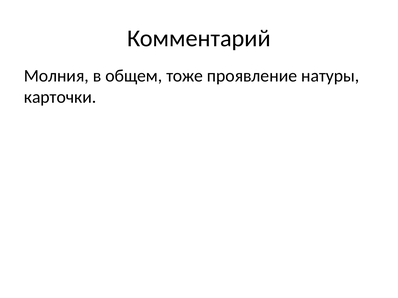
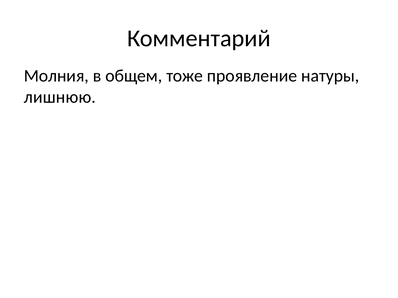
карточки: карточки -> лишнюю
